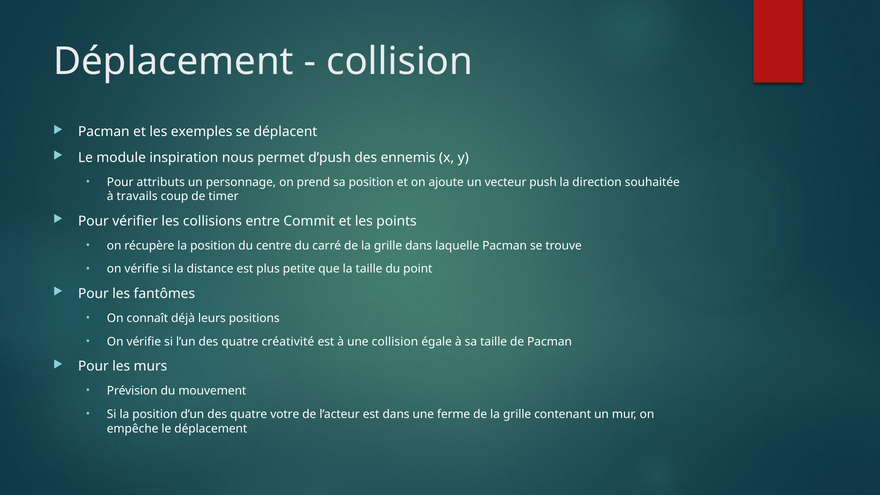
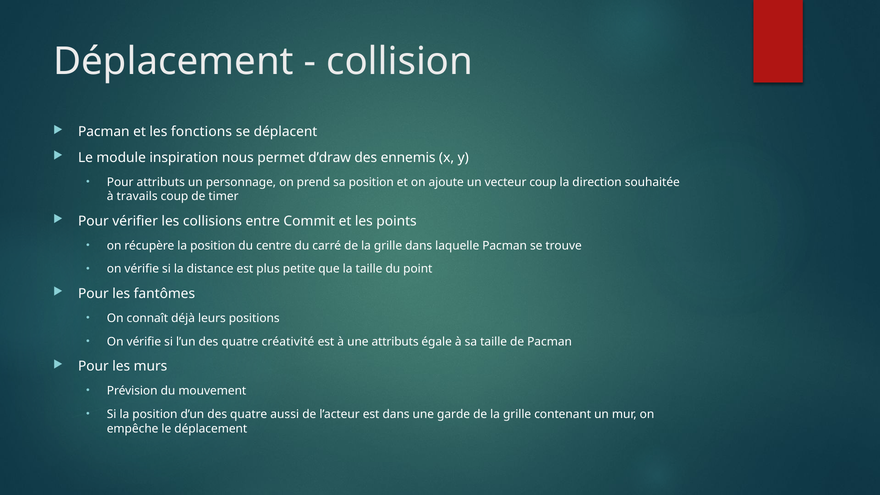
exemples: exemples -> fonctions
d’push: d’push -> d’draw
vecteur push: push -> coup
une collision: collision -> attributs
votre: votre -> aussi
ferme: ferme -> garde
